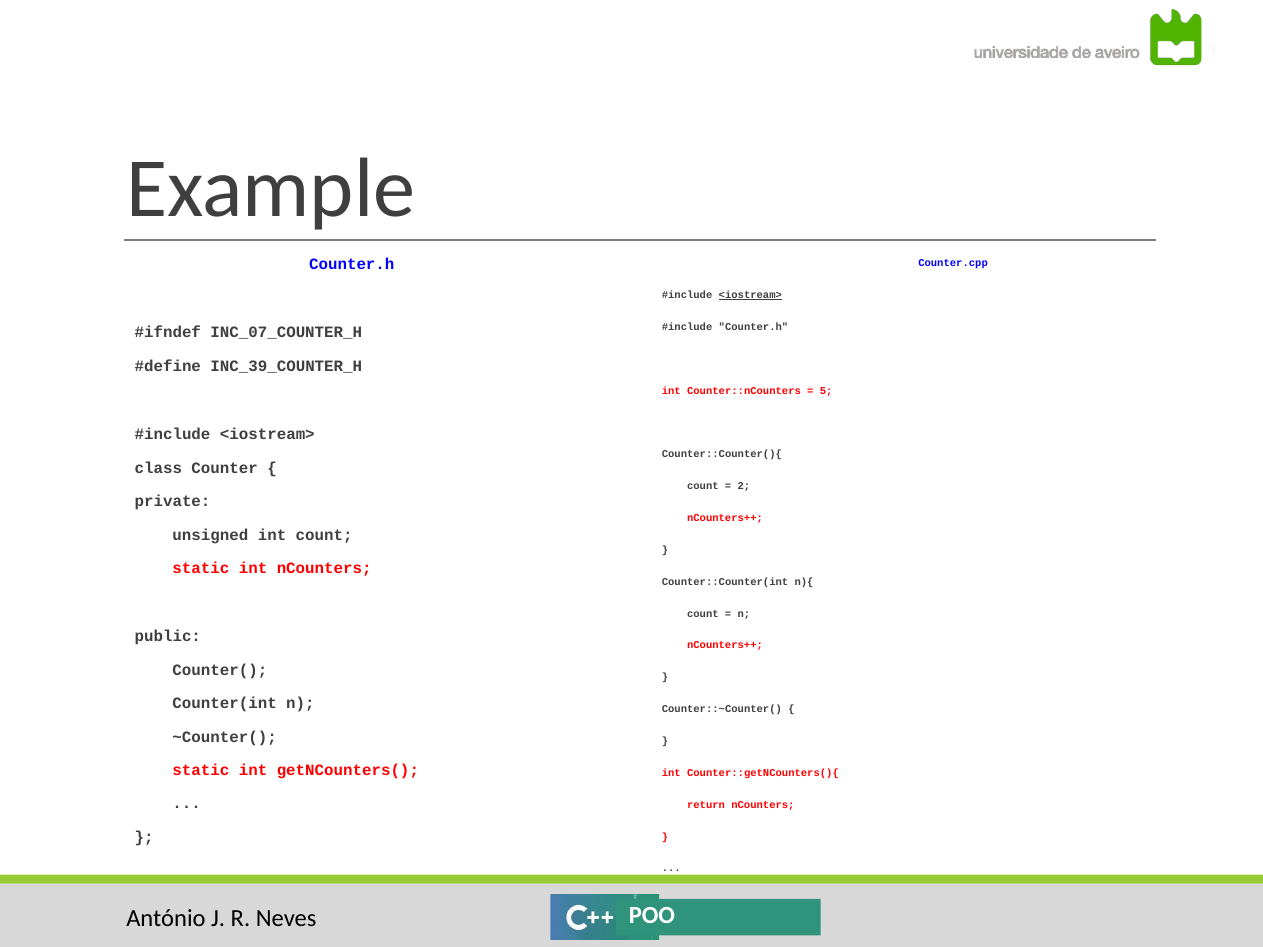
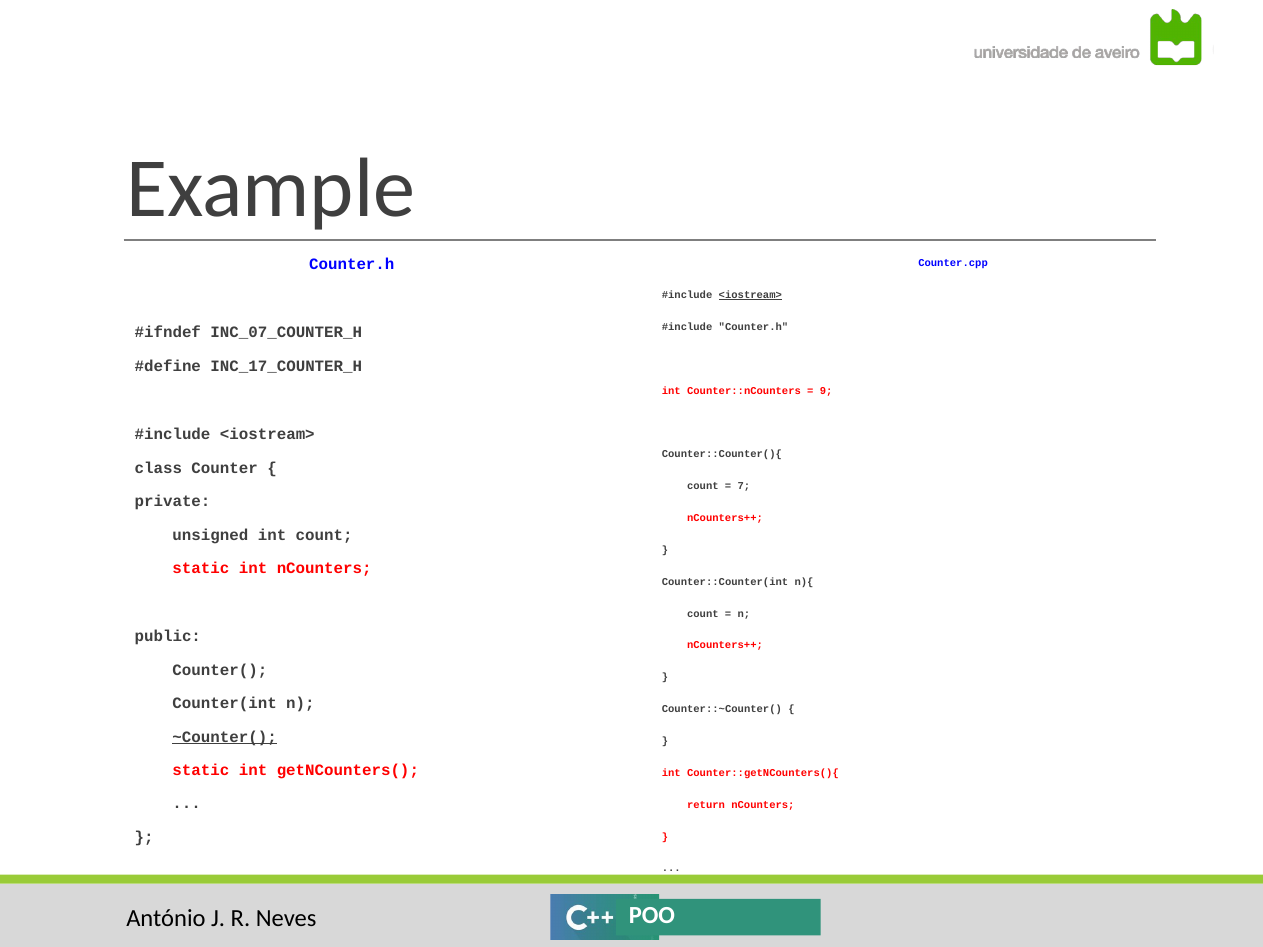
INC_39_COUNTER_H: INC_39_COUNTER_H -> INC_17_COUNTER_H
5: 5 -> 9
2: 2 -> 7
~Counter( underline: none -> present
